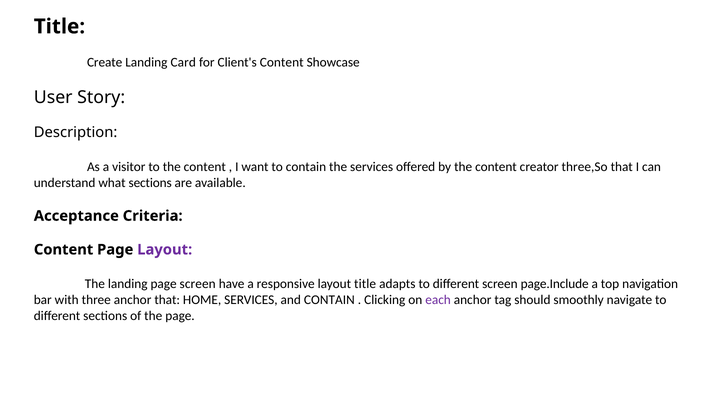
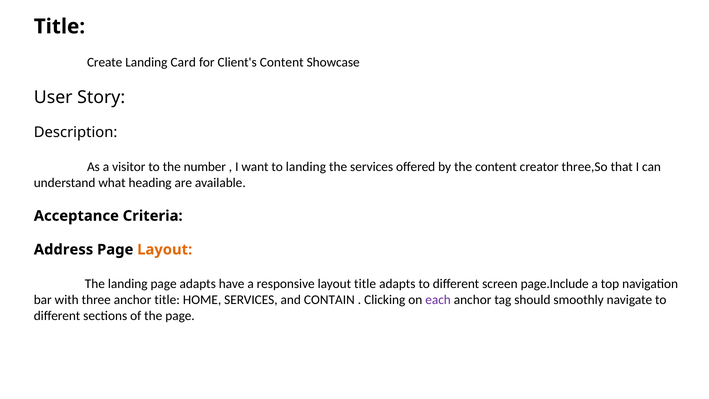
to the content: content -> number
to contain: contain -> landing
what sections: sections -> heading
Content at (64, 249): Content -> Address
Layout at (165, 249) colour: purple -> orange
page screen: screen -> adapts
anchor that: that -> title
